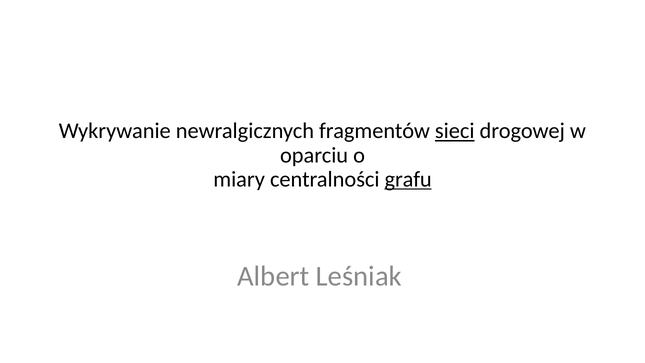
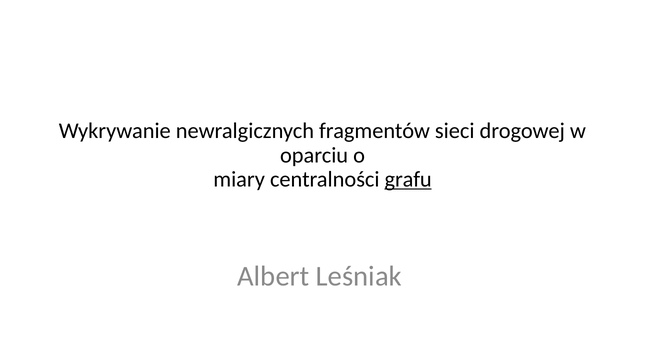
sieci underline: present -> none
